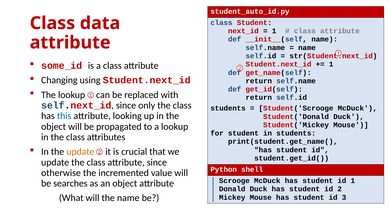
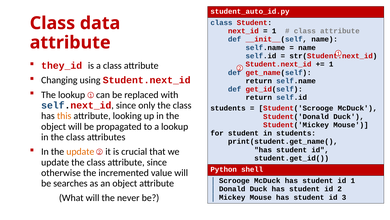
some_id: some_id -> they_id
this colour: blue -> orange
the name: name -> never
